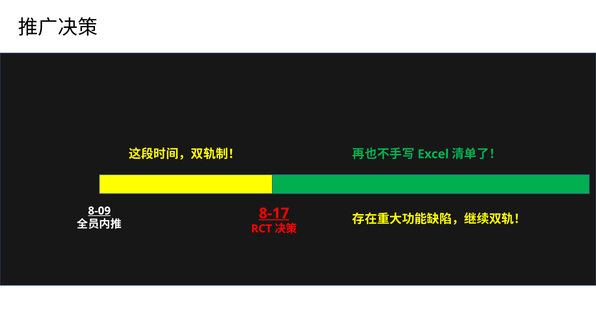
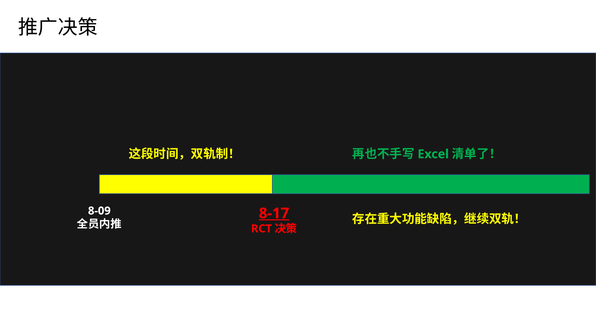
8-09 underline: present -> none
